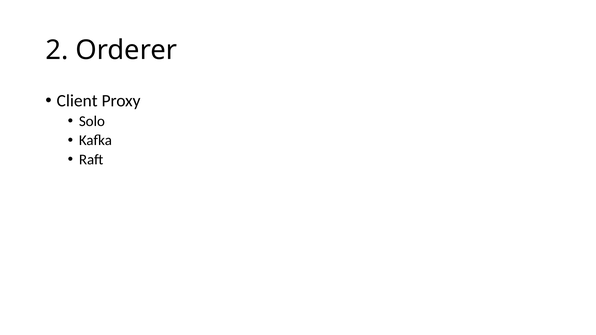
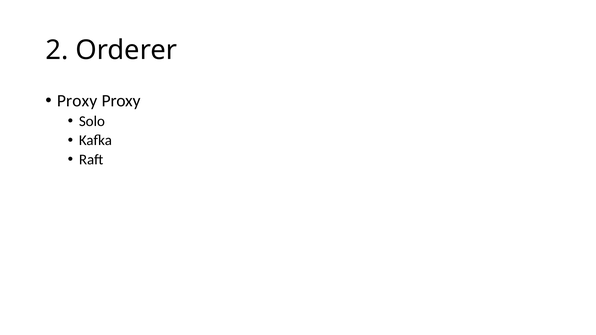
Client at (77, 101): Client -> Proxy
